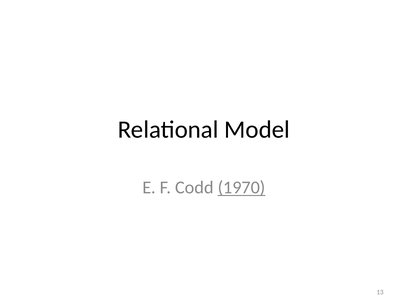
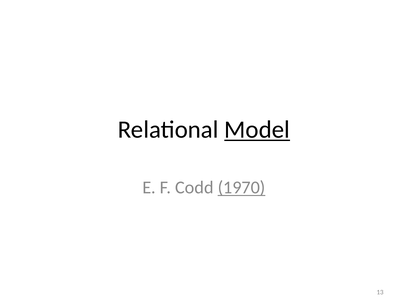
Model underline: none -> present
